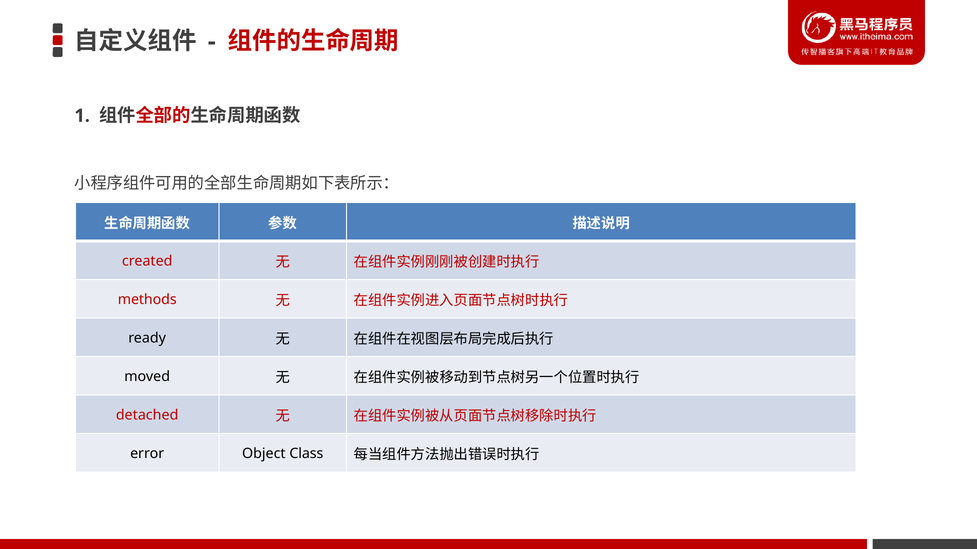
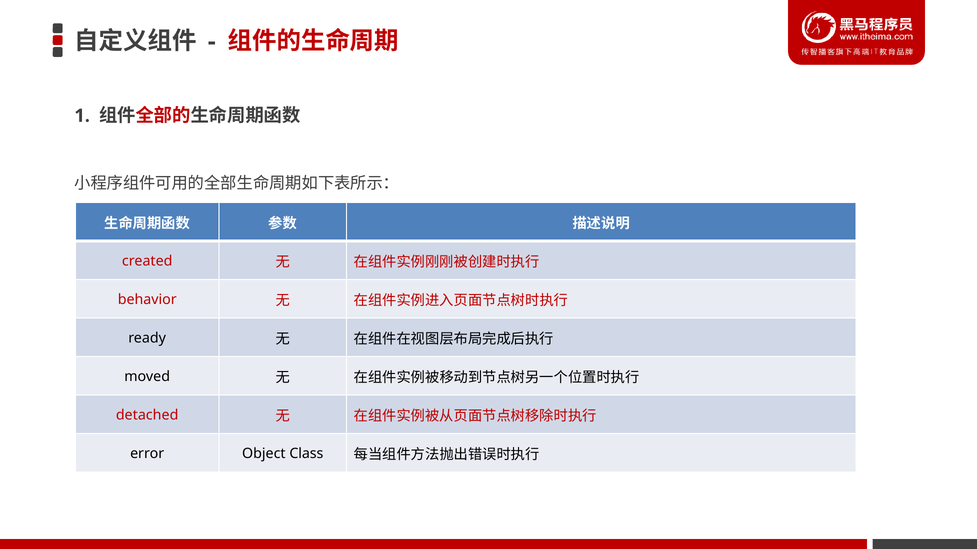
methods: methods -> behavior
